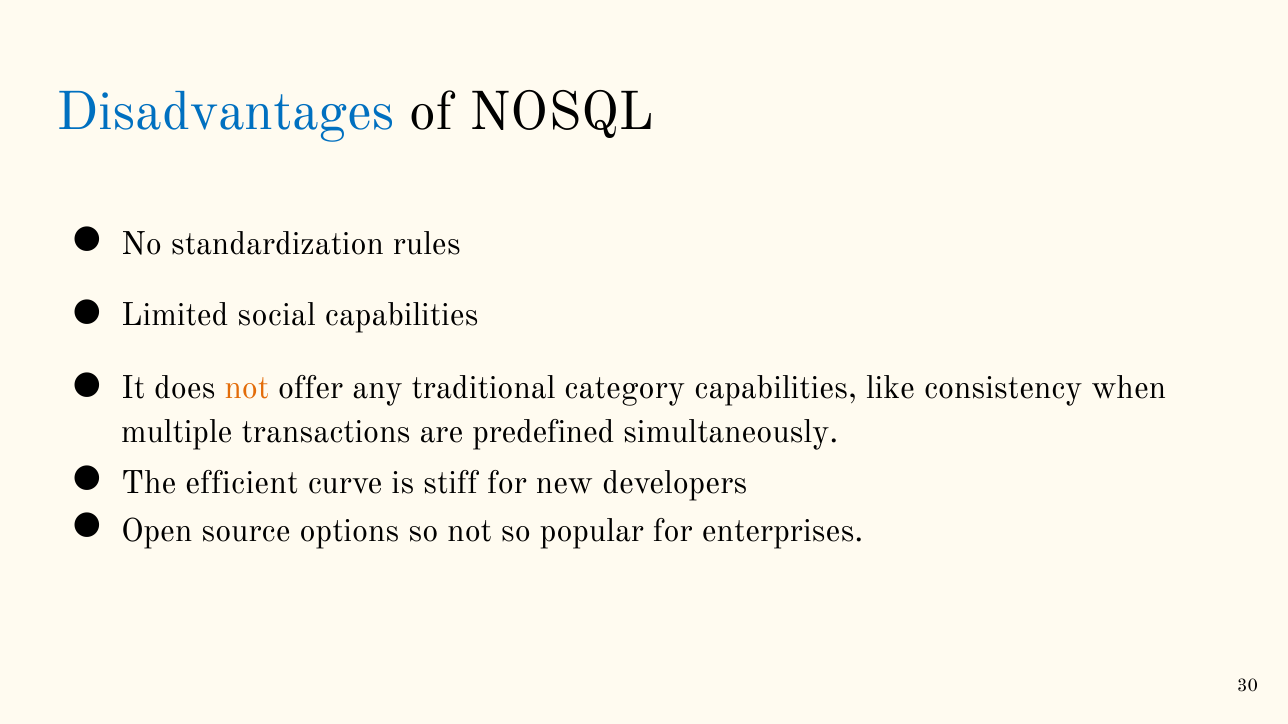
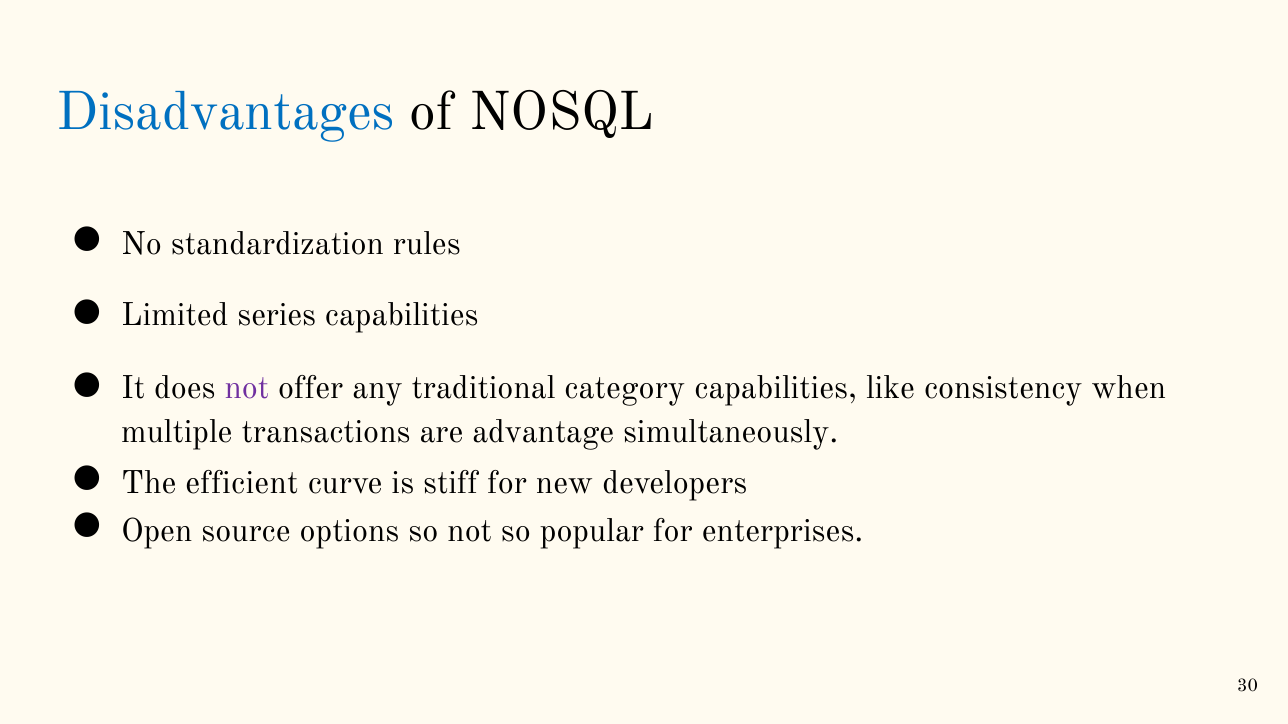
social: social -> series
not at (247, 388) colour: orange -> purple
predefined: predefined -> advantage
